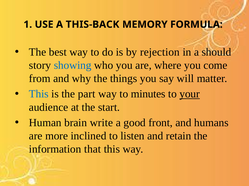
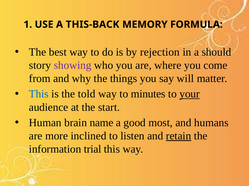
showing colour: blue -> purple
part: part -> told
write: write -> name
front: front -> most
retain underline: none -> present
that: that -> trial
